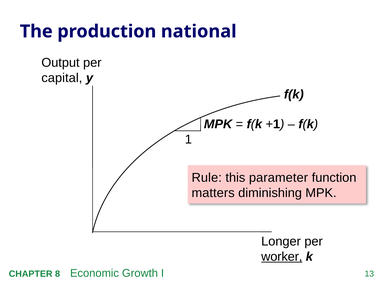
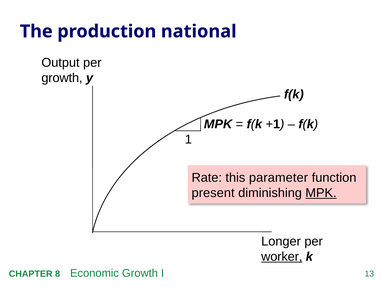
capital at (62, 78): capital -> growth
Rule: Rule -> Rate
matters: matters -> present
MPK at (321, 193) underline: none -> present
